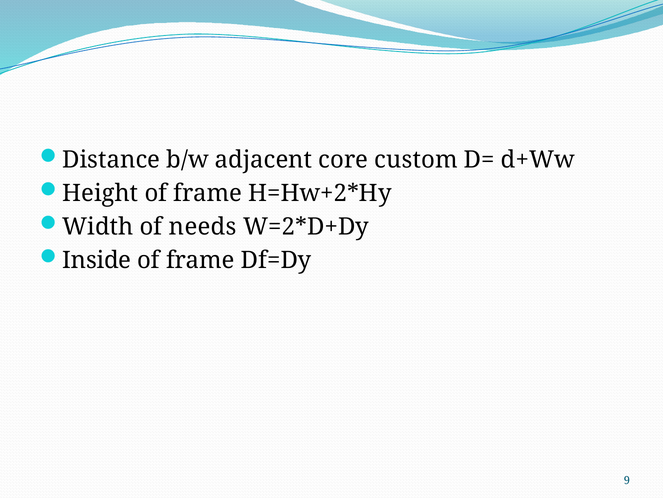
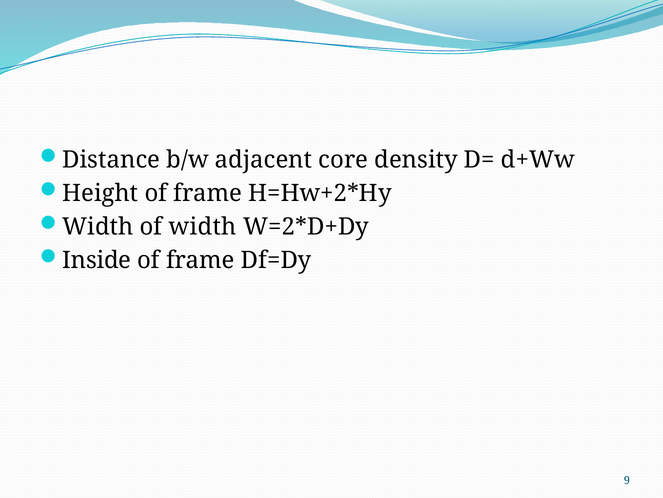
custom: custom -> density
of needs: needs -> width
